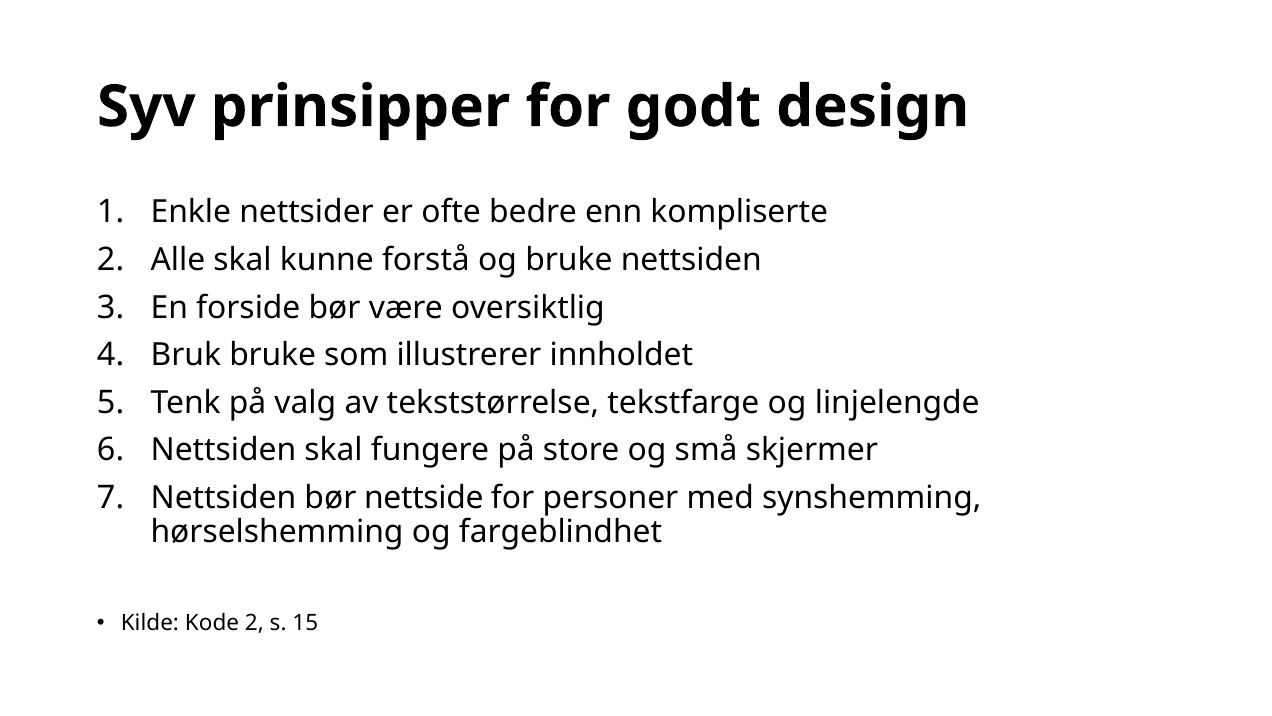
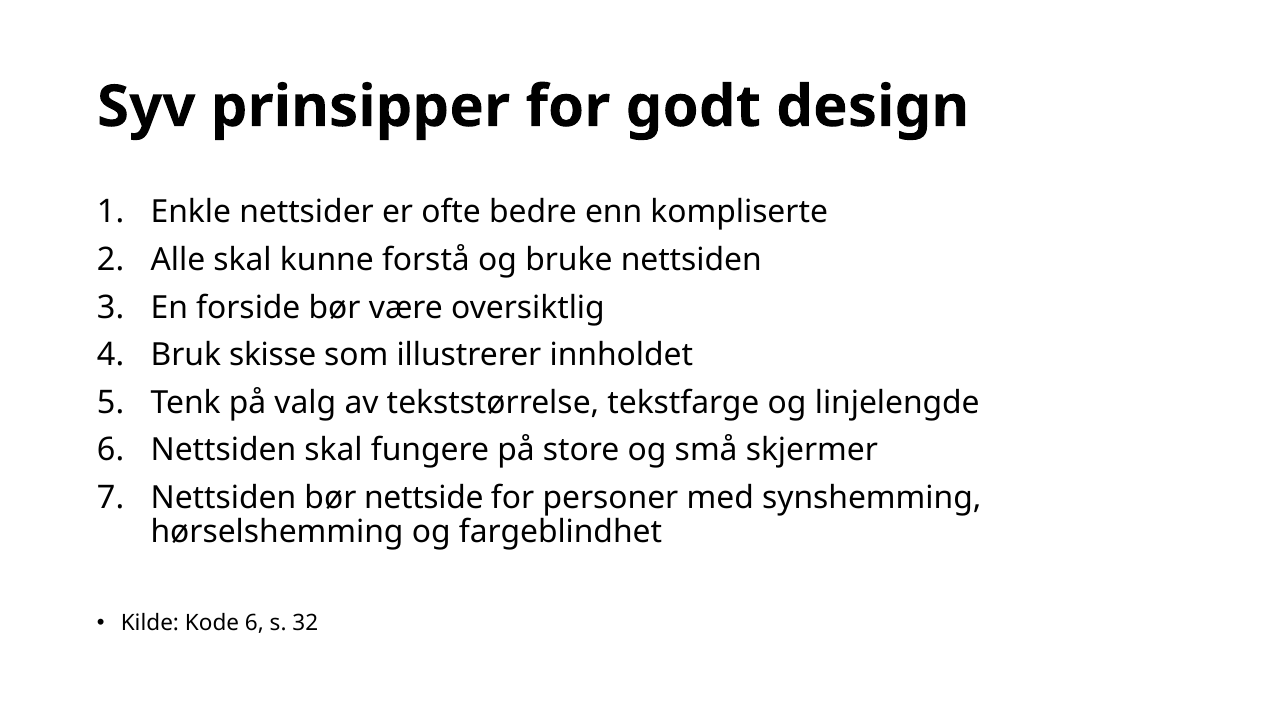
Bruk bruke: bruke -> skisse
Kode 2: 2 -> 6
15: 15 -> 32
